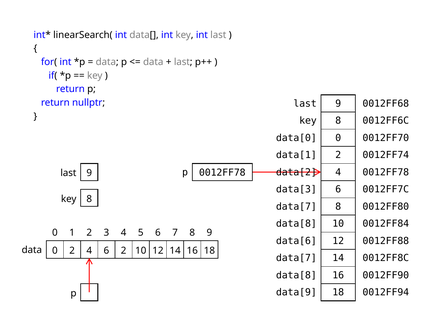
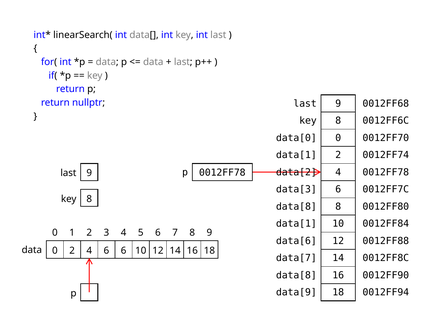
data[7 at (296, 207): data[7 -> data[8
data[8 at (296, 224): data[8 -> data[1
6 2: 2 -> 6
